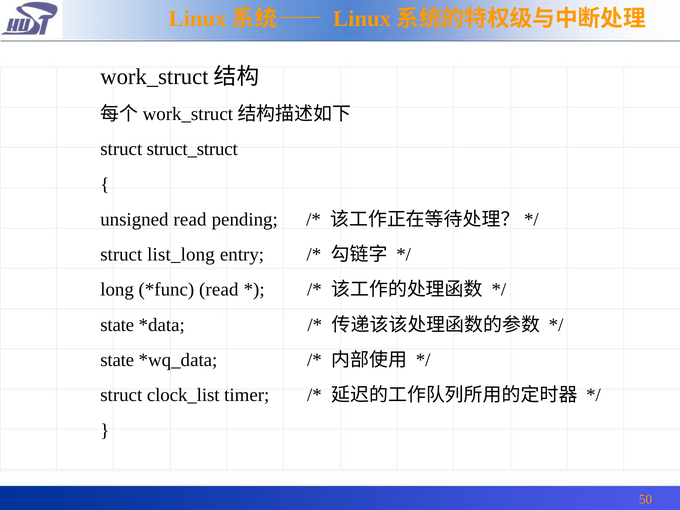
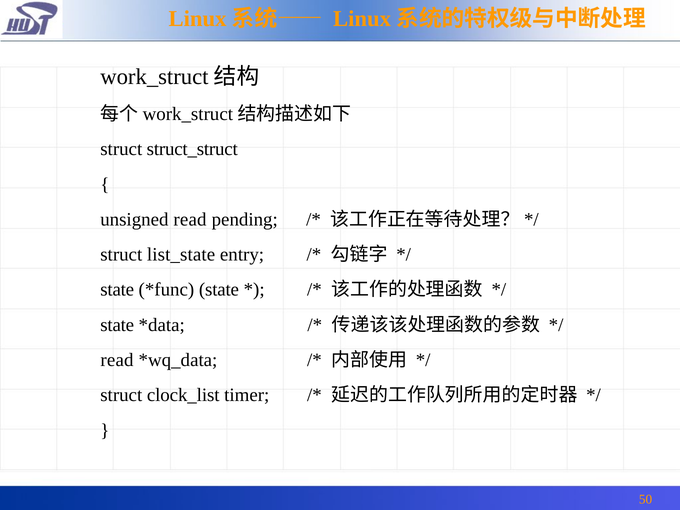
list_long: list_long -> list_state
long at (117, 290): long -> state
read at (219, 290): read -> state
state at (117, 360): state -> read
